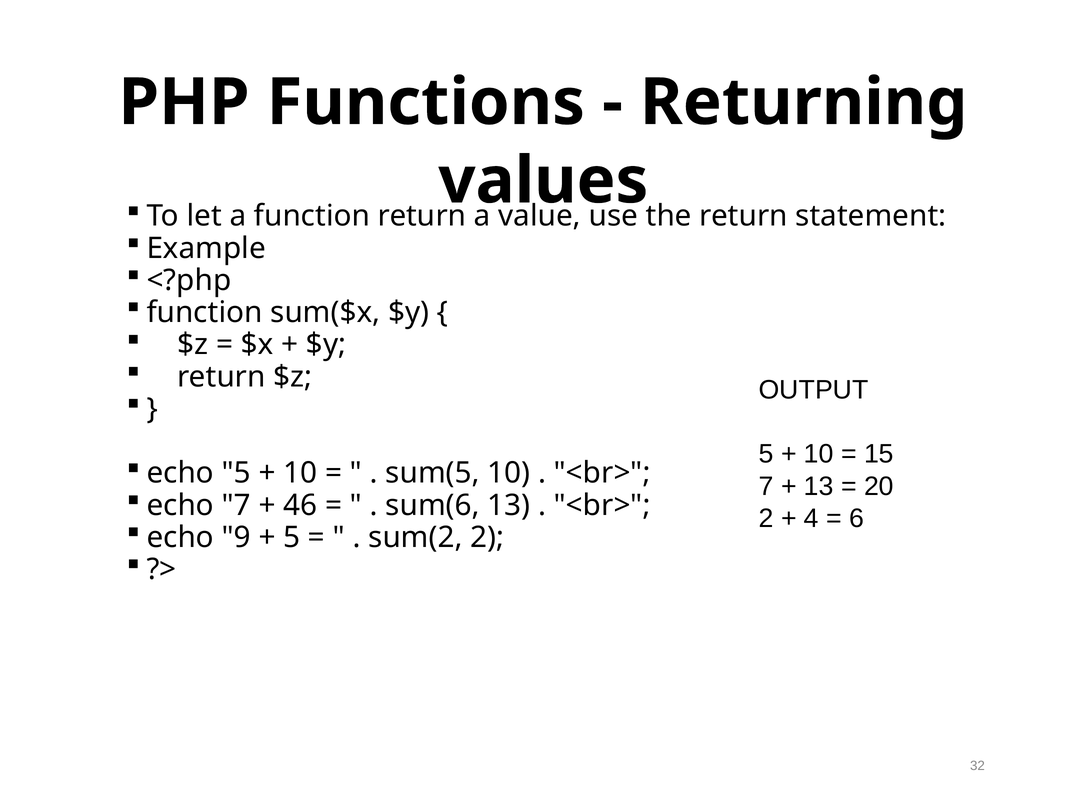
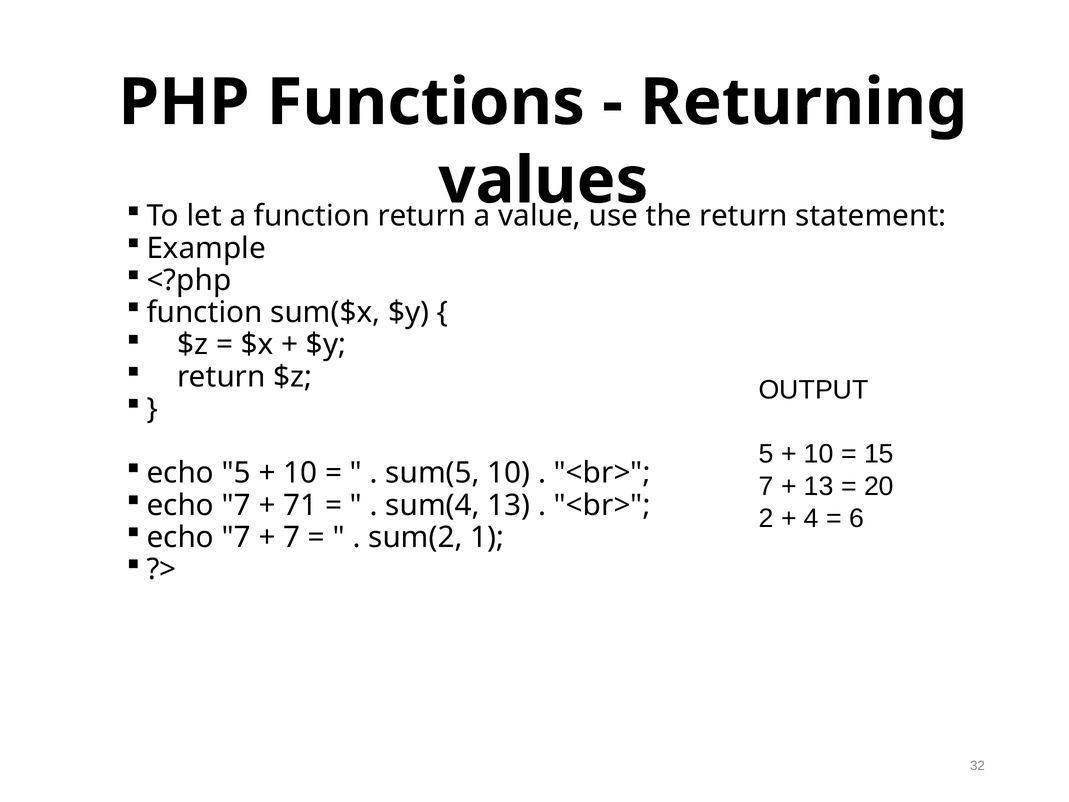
46: 46 -> 71
sum(6: sum(6 -> sum(4
9 at (236, 537): 9 -> 7
5 at (292, 537): 5 -> 7
sum(2 2: 2 -> 1
